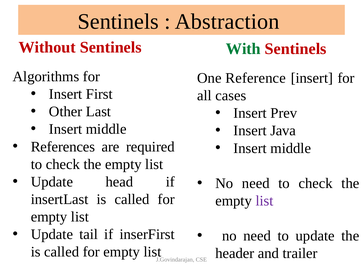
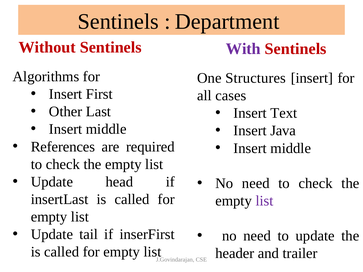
Abstraction: Abstraction -> Department
With colour: green -> purple
Reference: Reference -> Structures
Prev: Prev -> Text
